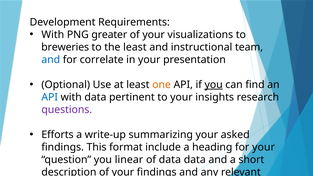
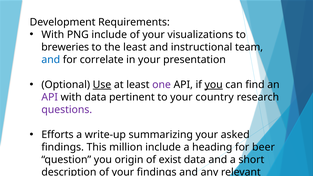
PNG greater: greater -> include
Use underline: none -> present
one colour: orange -> purple
API at (50, 97) colour: blue -> purple
insights: insights -> country
format: format -> million
for your: your -> beer
linear: linear -> origin
of data: data -> exist
